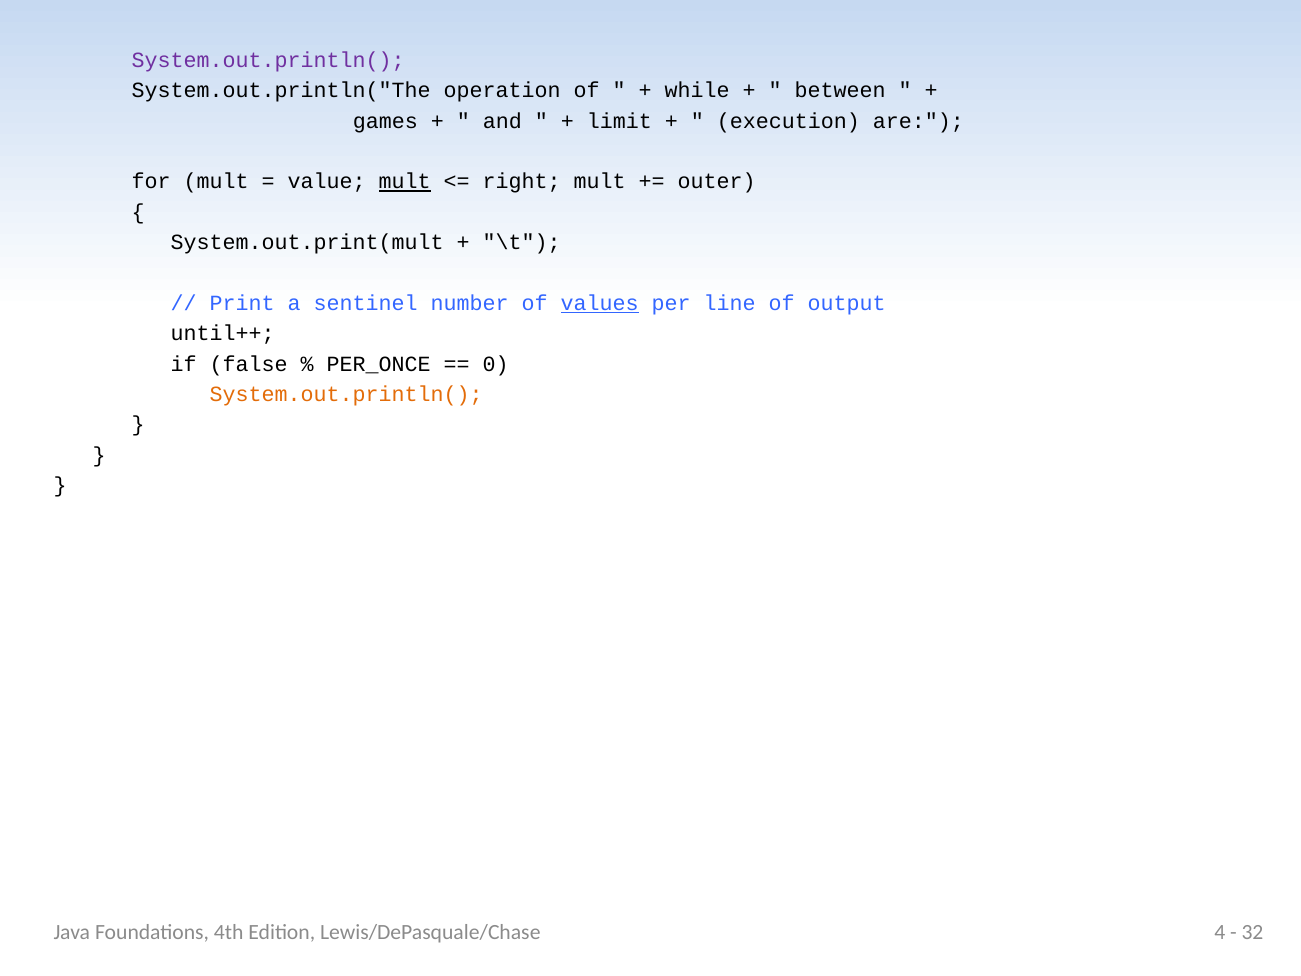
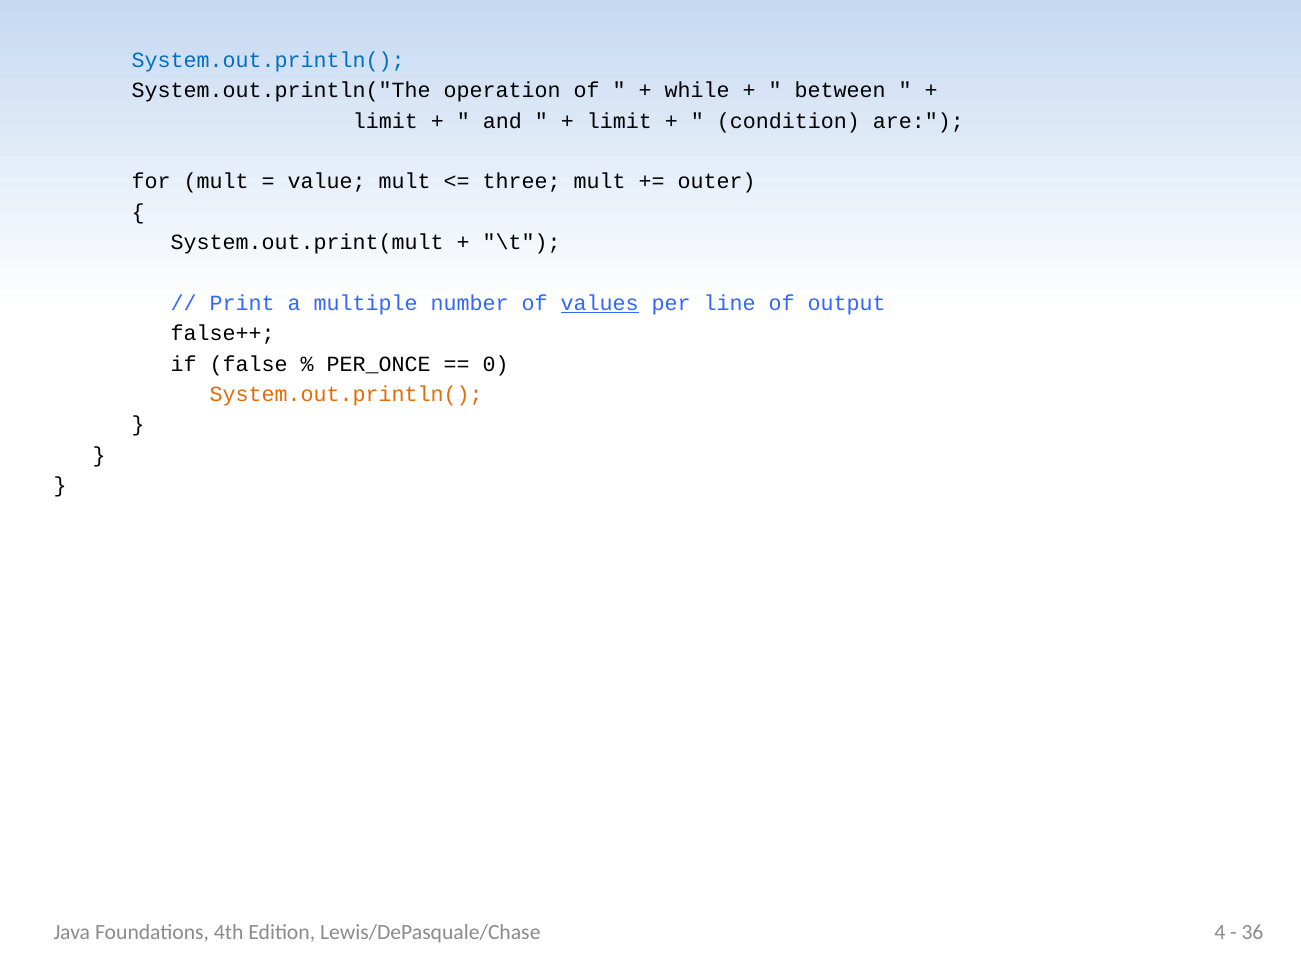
System.out.println( at (268, 60) colour: purple -> blue
games at (385, 121): games -> limit
execution: execution -> condition
mult at (405, 182) underline: present -> none
right: right -> three
sentinel: sentinel -> multiple
until++: until++ -> false++
32: 32 -> 36
